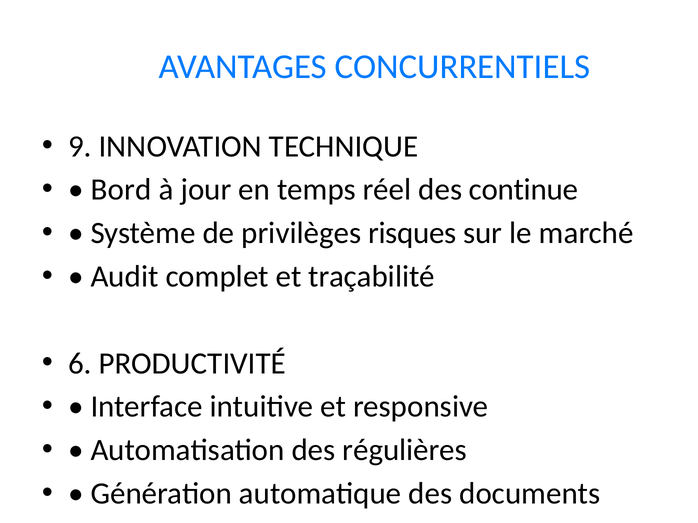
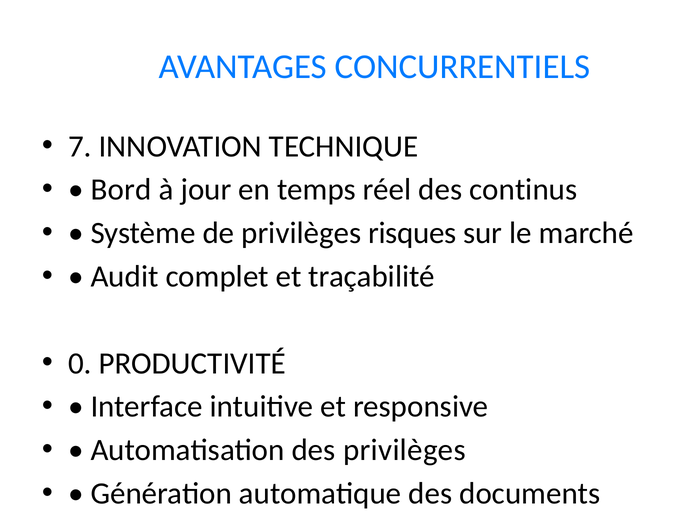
9: 9 -> 7
continue: continue -> continus
6: 6 -> 0
des régulières: régulières -> privilèges
